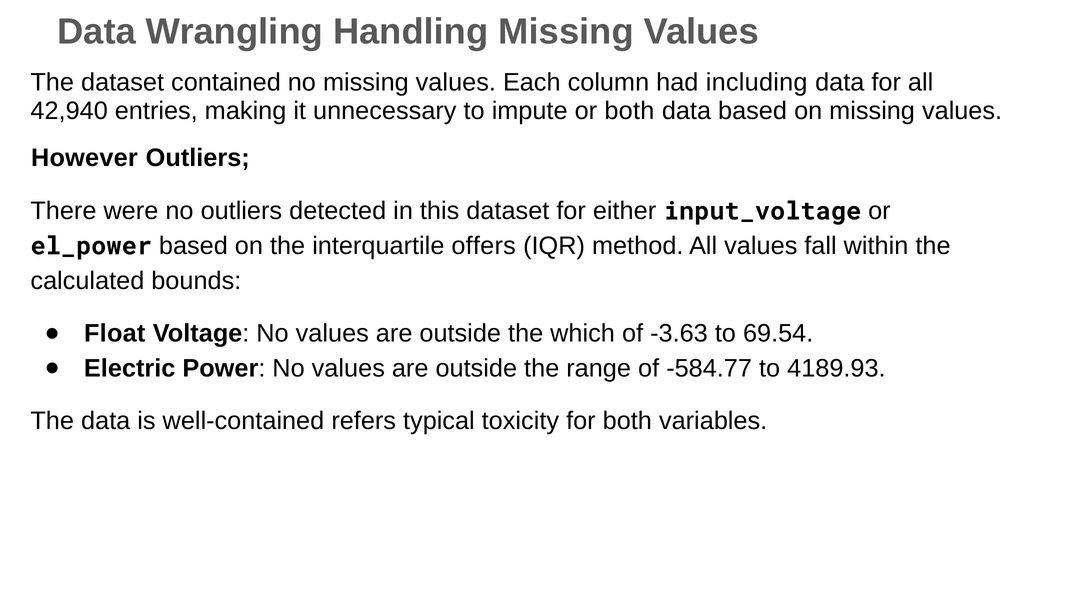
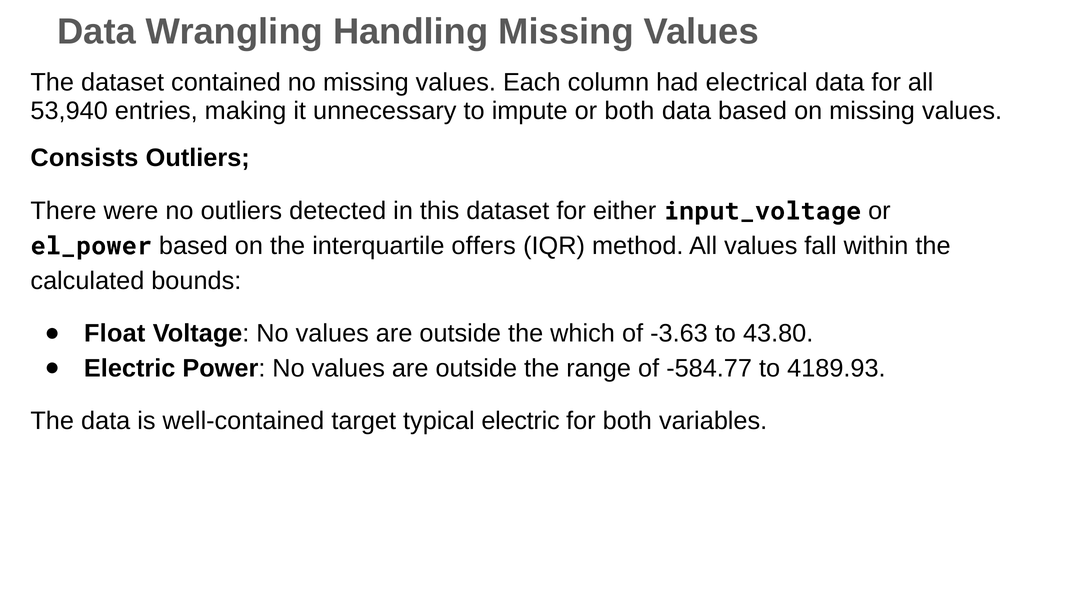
including: including -> electrical
42,940: 42,940 -> 53,940
However: However -> Consists
69.54: 69.54 -> 43.80
refers: refers -> target
typical toxicity: toxicity -> electric
